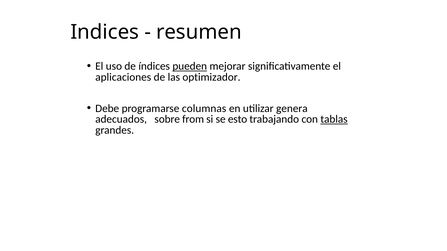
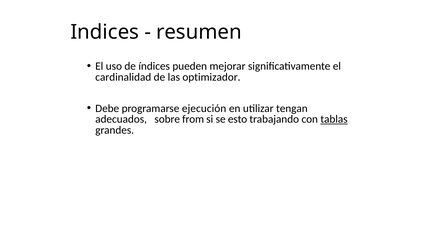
pueden underline: present -> none
aplicaciones: aplicaciones -> cardinalidad
columnas: columnas -> ejecución
genera: genera -> tengan
